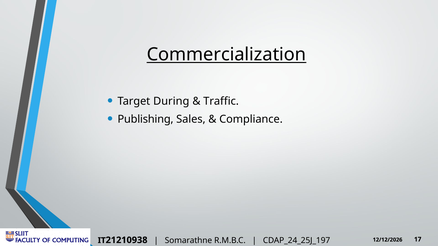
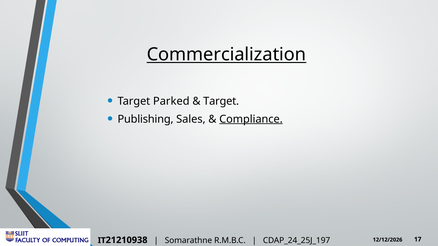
During: During -> Parked
Traffic at (221, 101): Traffic -> Target
Compliance underline: none -> present
